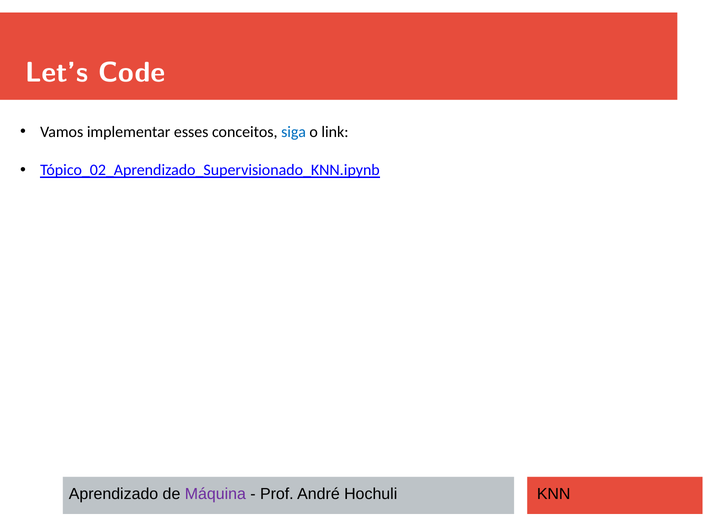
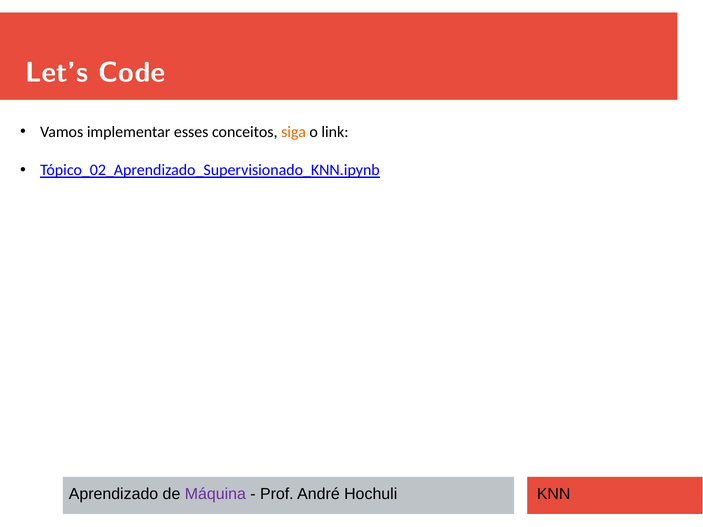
siga colour: blue -> orange
